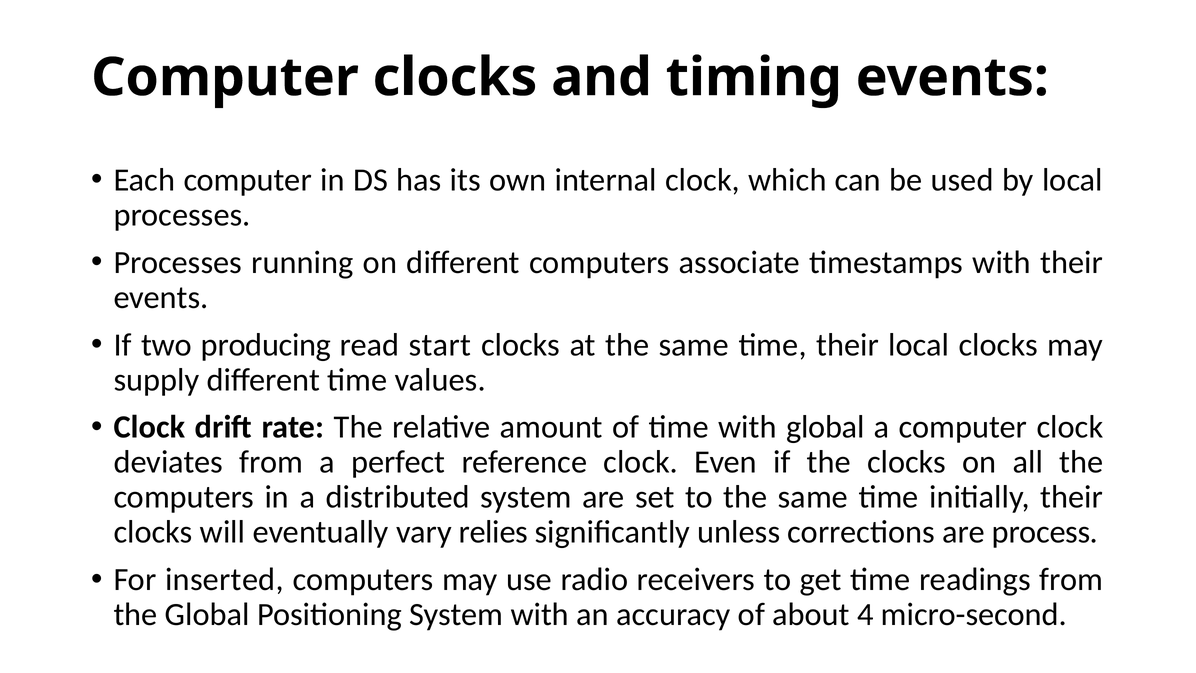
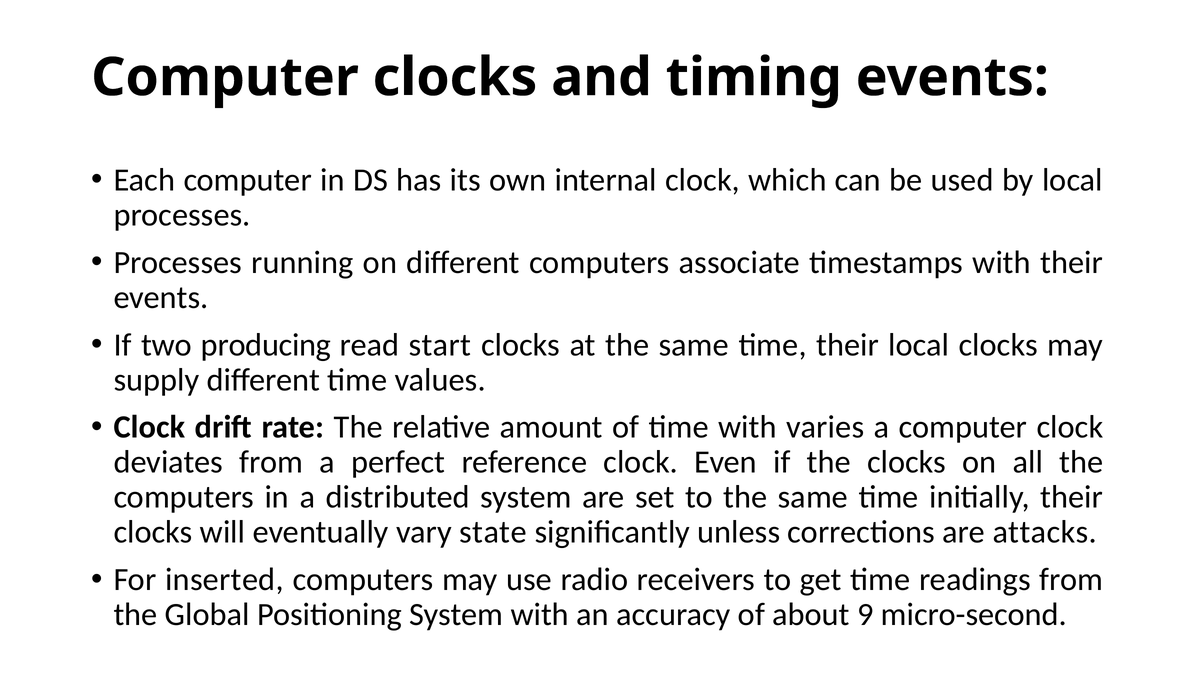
with global: global -> varies
relies: relies -> state
process: process -> attacks
4: 4 -> 9
